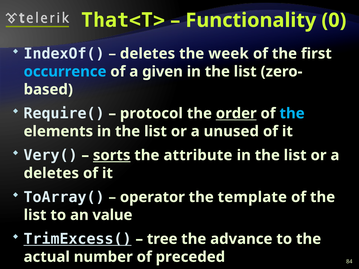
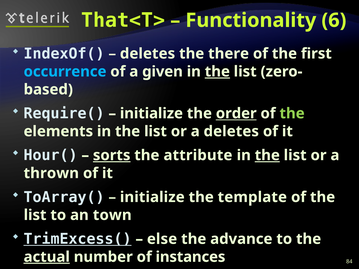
0: 0 -> 6
week: week -> there
the at (217, 72) underline: none -> present
protocol at (151, 114): protocol -> initialize
the at (292, 114) colour: light blue -> light green
a unused: unused -> deletes
Very(: Very( -> Hour(
the at (267, 155) underline: none -> present
deletes at (51, 173): deletes -> thrown
operator at (152, 197): operator -> initialize
value: value -> town
tree: tree -> else
actual underline: none -> present
preceded: preceded -> instances
